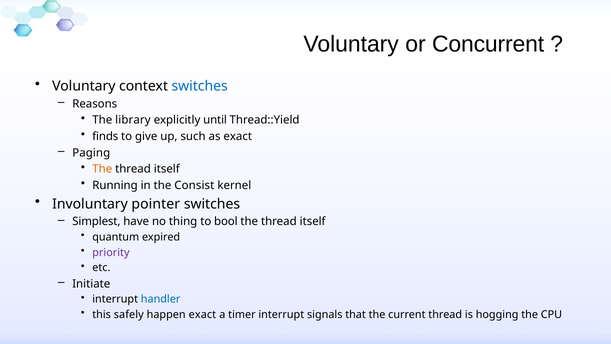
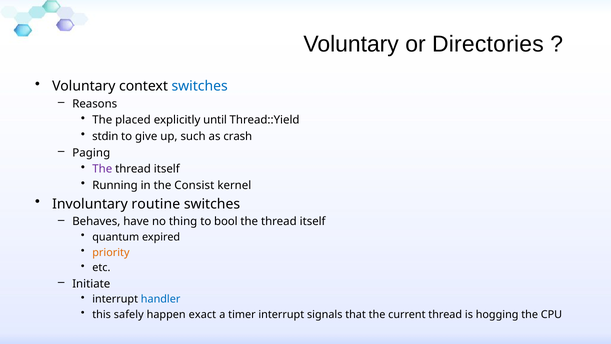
Concurrent: Concurrent -> Directories
library: library -> placed
finds: finds -> stdin
as exact: exact -> crash
The at (102, 169) colour: orange -> purple
pointer: pointer -> routine
Simplest: Simplest -> Behaves
priority colour: purple -> orange
